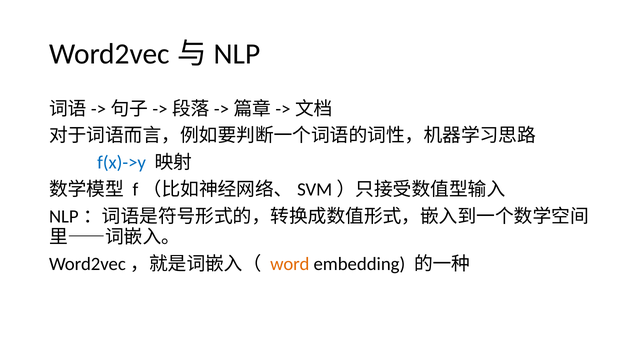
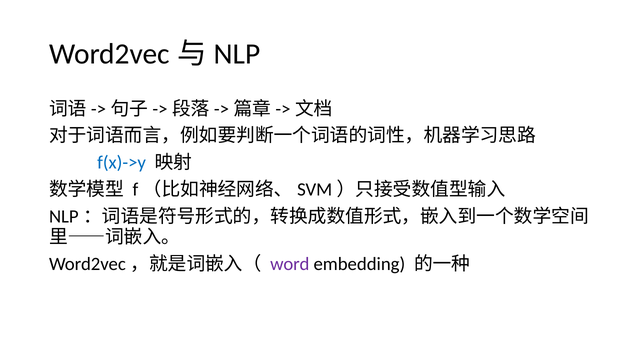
word colour: orange -> purple
